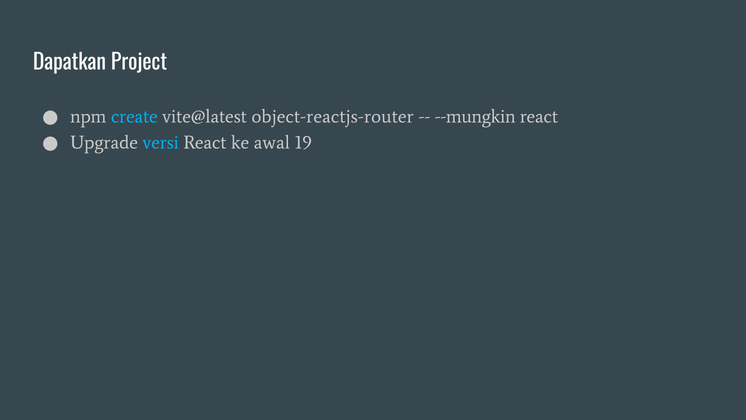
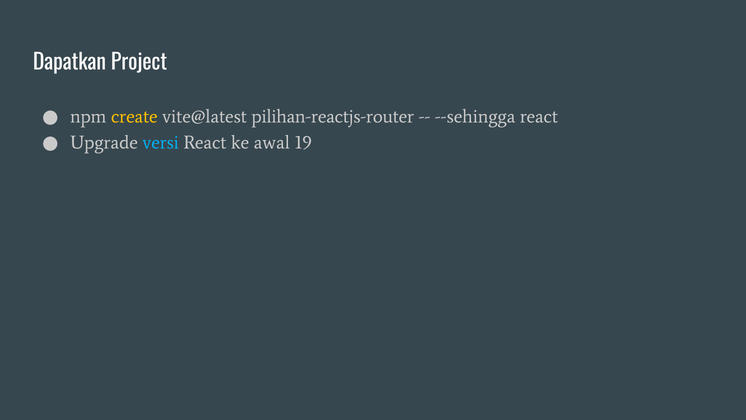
create colour: light blue -> yellow
object-reactjs-router: object-reactjs-router -> pilihan-reactjs-router
--mungkin: --mungkin -> --sehingga
